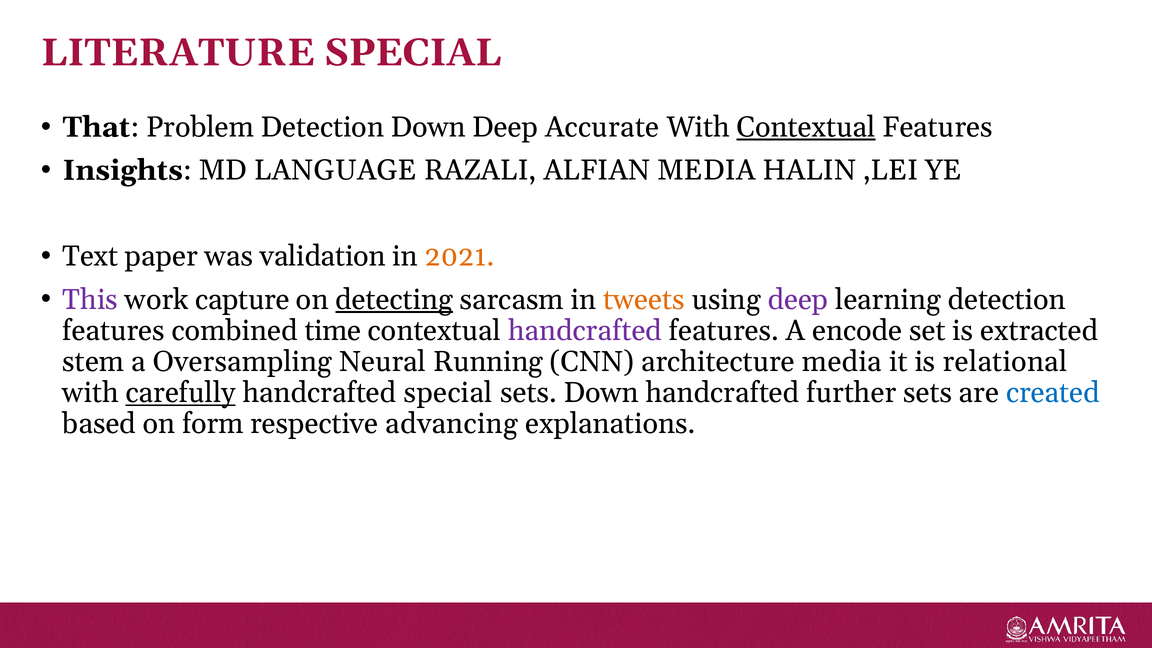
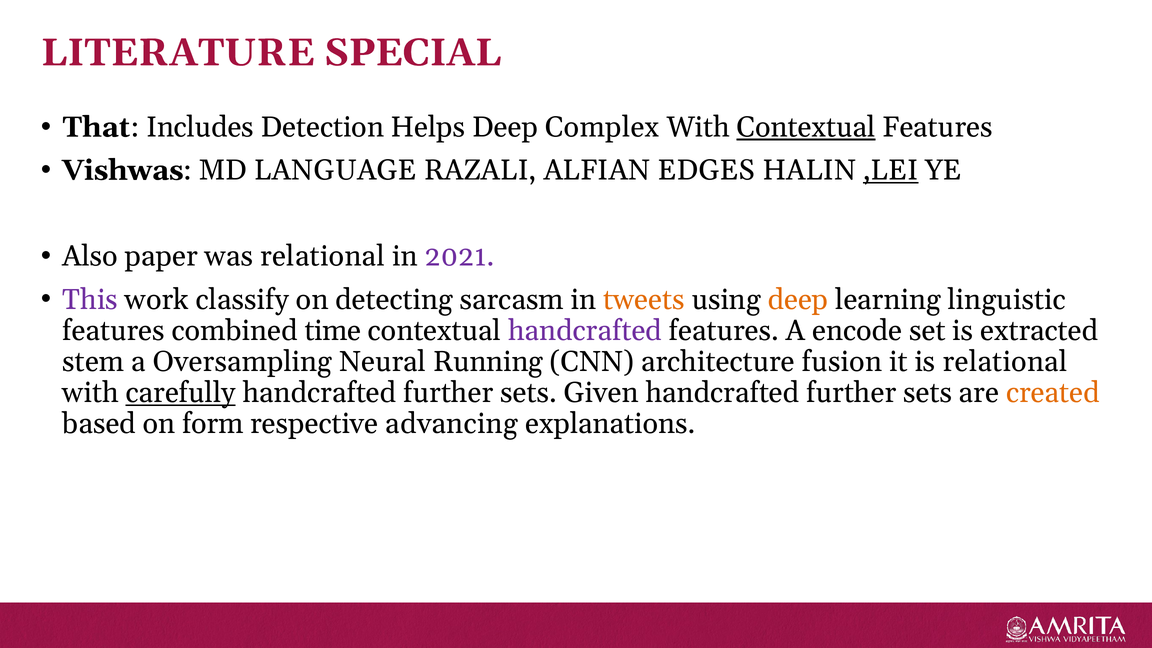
Problem: Problem -> Includes
Detection Down: Down -> Helps
Accurate: Accurate -> Complex
Insights: Insights -> Vishwas
ALFIAN MEDIA: MEDIA -> EDGES
,LEI underline: none -> present
Text: Text -> Also
was validation: validation -> relational
2021 colour: orange -> purple
capture: capture -> classify
detecting underline: present -> none
deep at (798, 300) colour: purple -> orange
learning detection: detection -> linguistic
architecture media: media -> fusion
special at (448, 393): special -> further
sets Down: Down -> Given
created colour: blue -> orange
